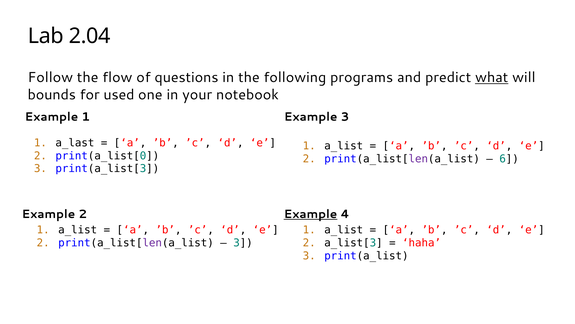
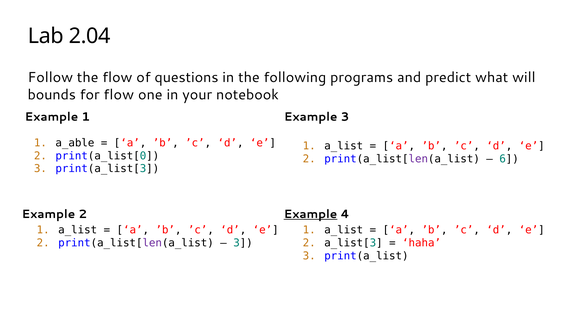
what underline: present -> none
for used: used -> flow
a_last: a_last -> a_able
